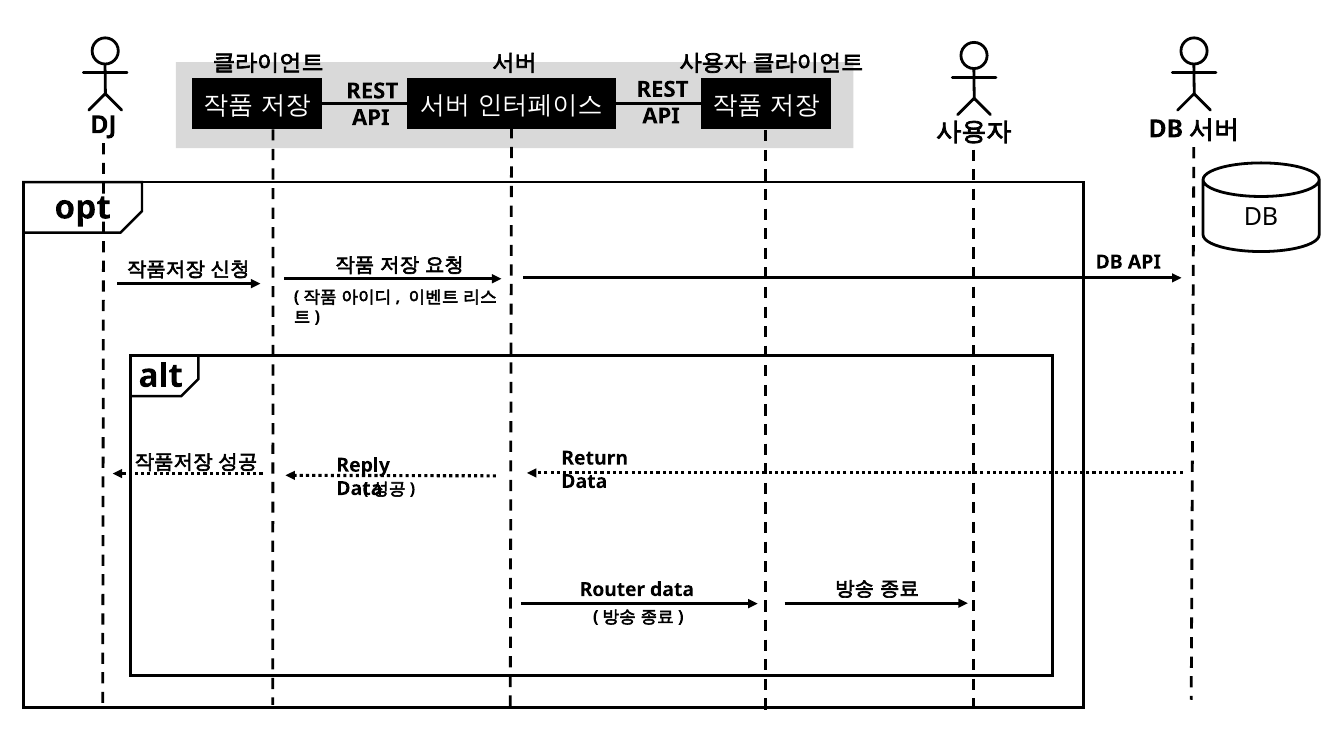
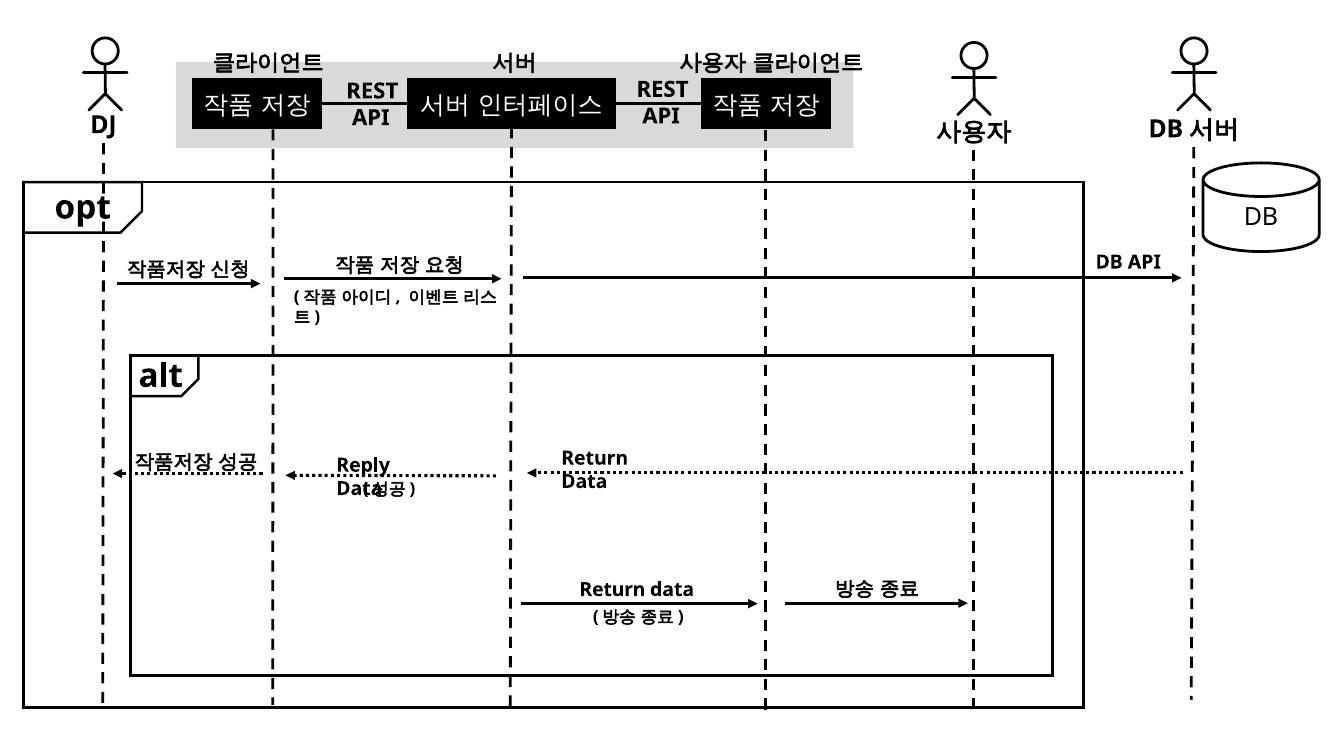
Router at (612, 590): Router -> Return
